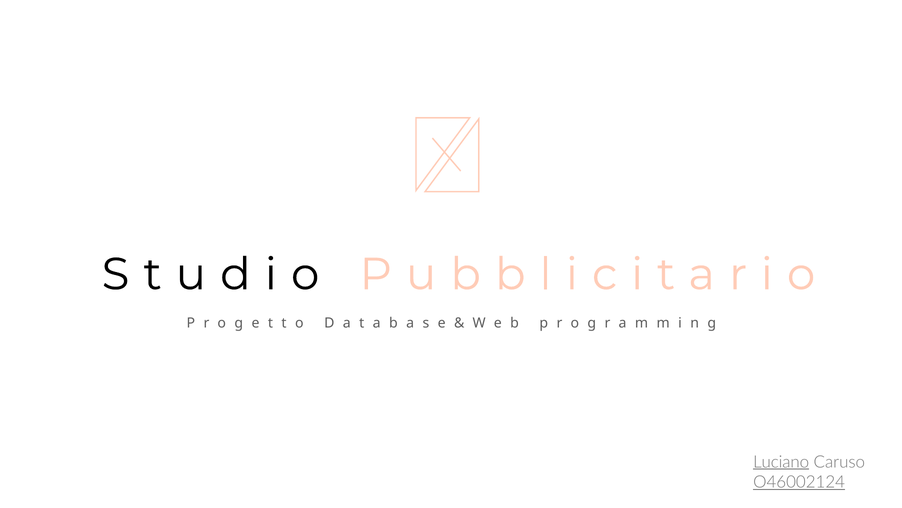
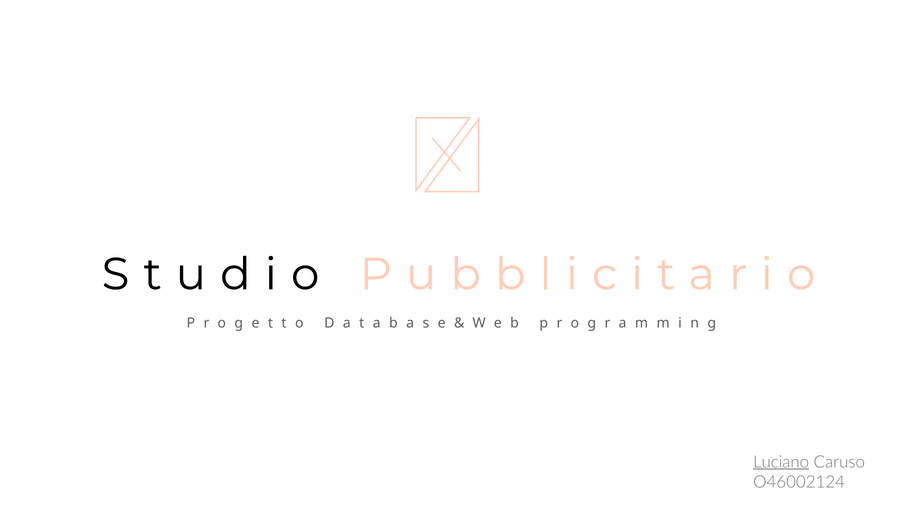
O46002124 underline: present -> none
